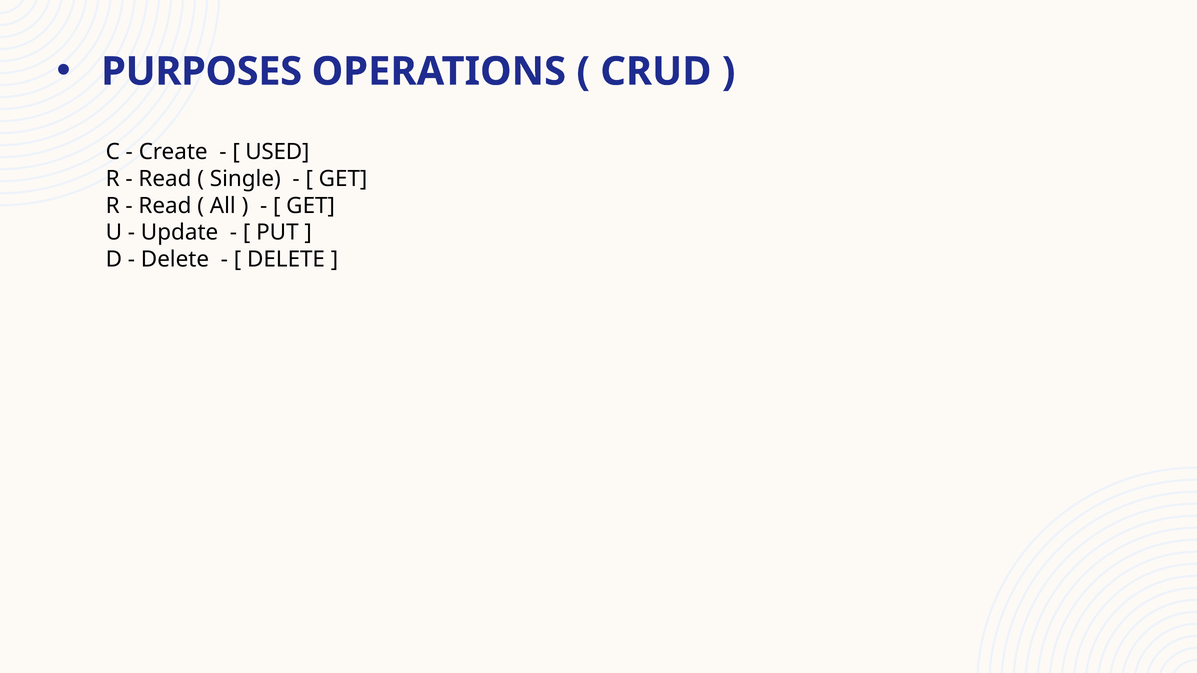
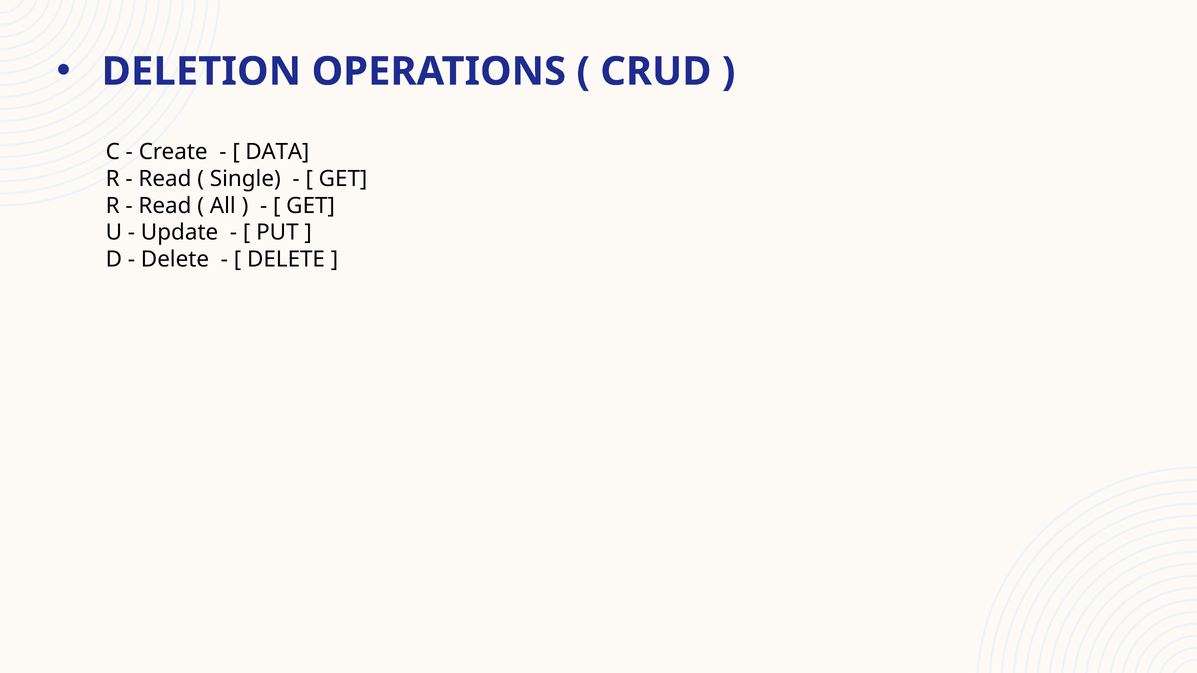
PURPOSES: PURPOSES -> DELETION
USED: USED -> DATA
